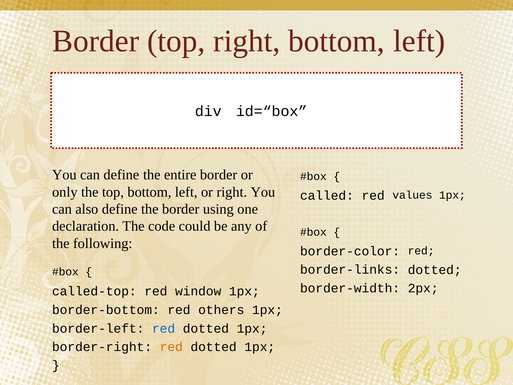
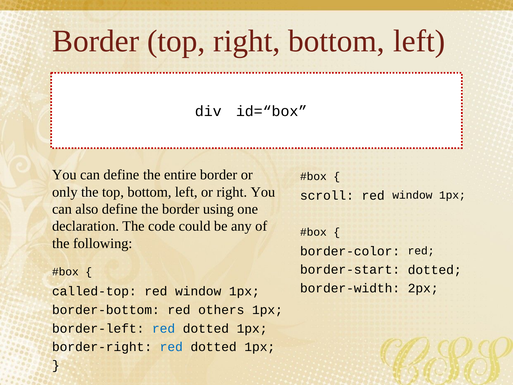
called: called -> scroll
values at (412, 195): values -> window
border-links: border-links -> border-start
red at (171, 347) colour: orange -> blue
